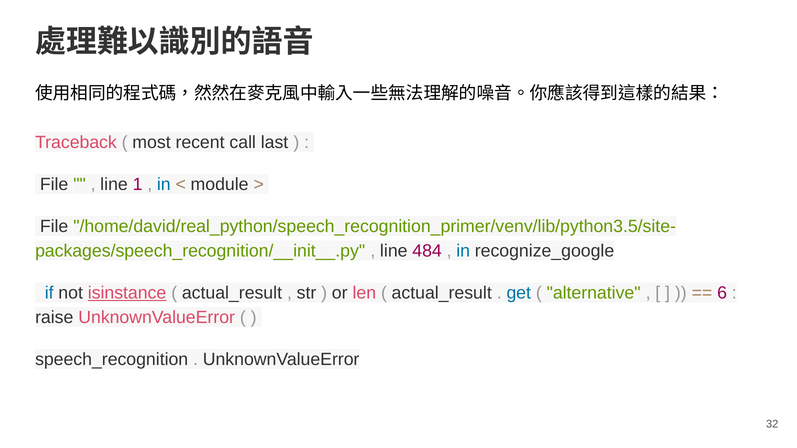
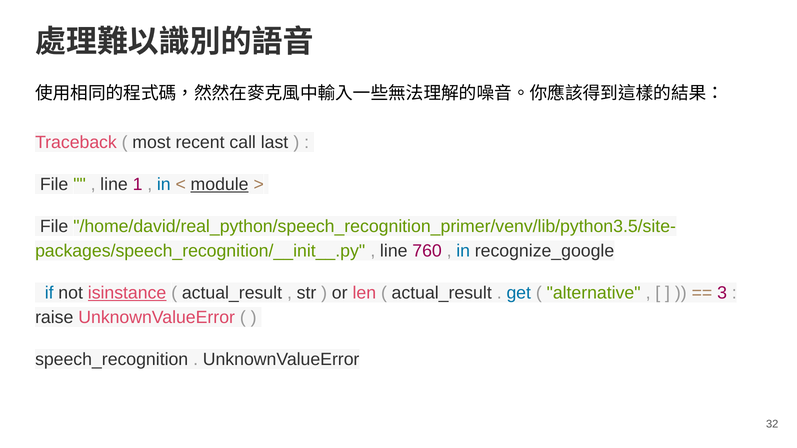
module underline: none -> present
484: 484 -> 760
6: 6 -> 3
